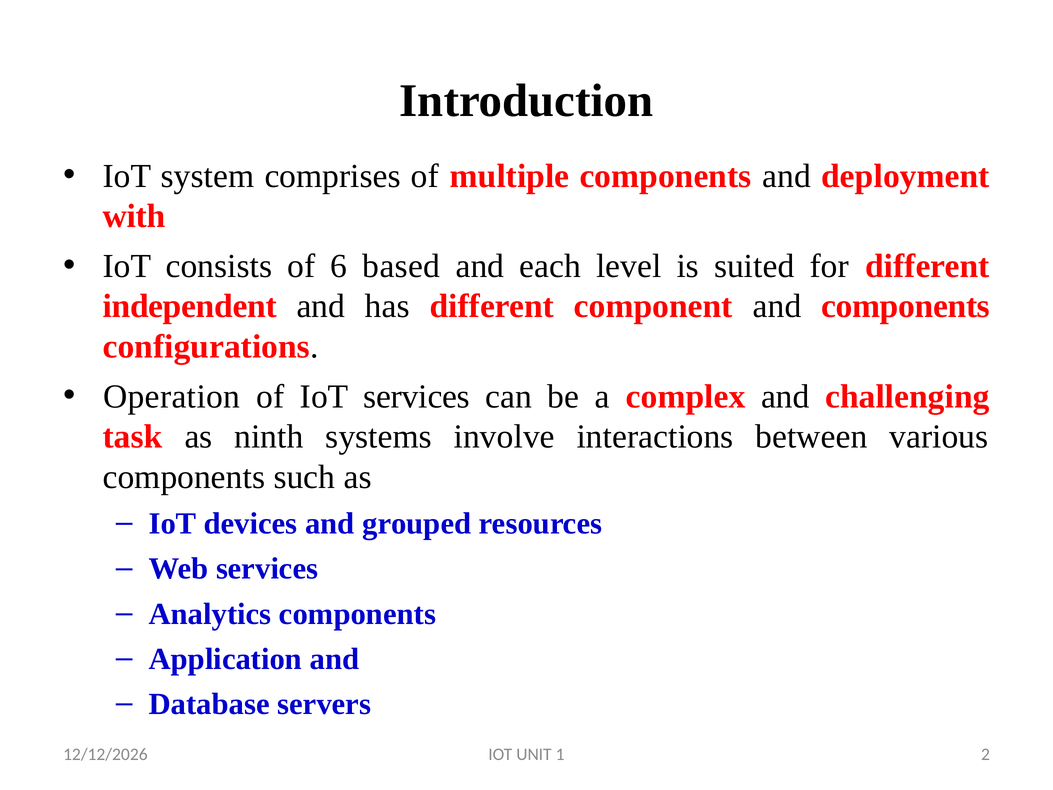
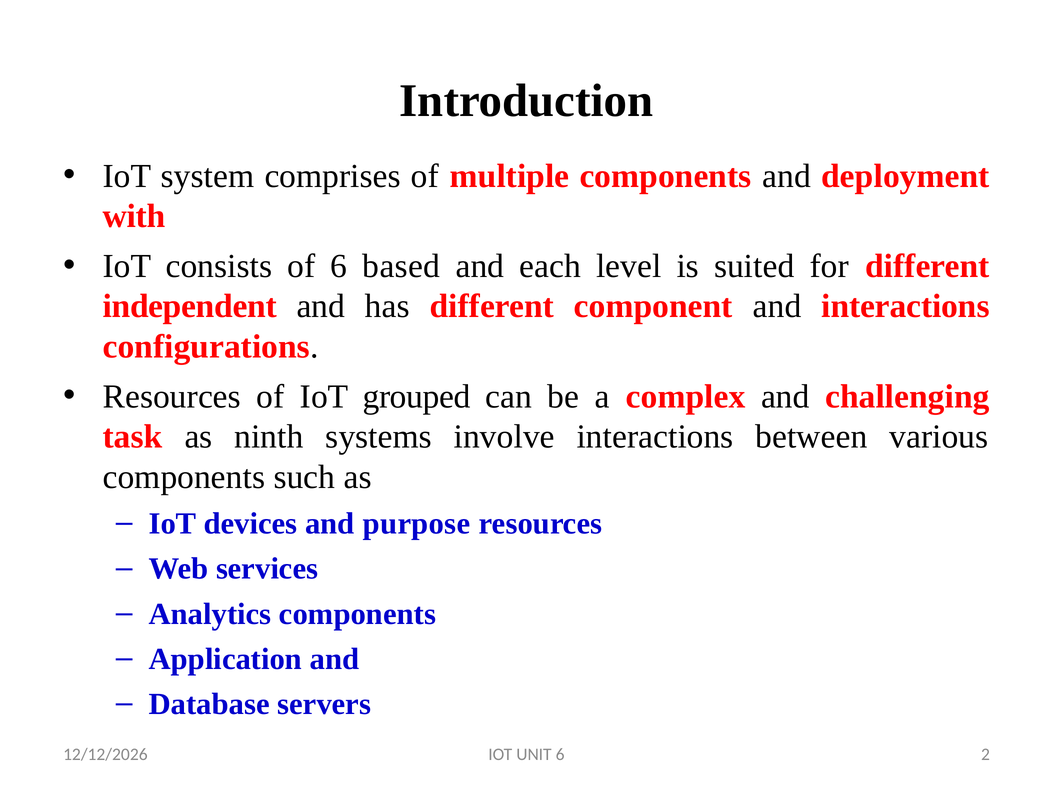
and components: components -> interactions
Operation at (172, 396): Operation -> Resources
IoT services: services -> grouped
grouped: grouped -> purpose
UNIT 1: 1 -> 6
